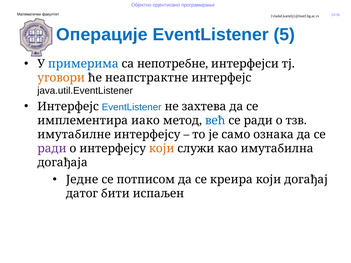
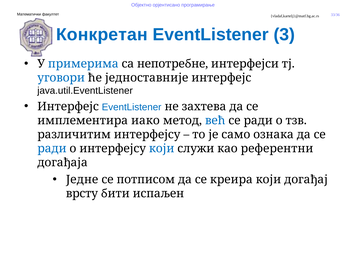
Операције: Операције -> Конкретан
5: 5 -> 3
уговори colour: orange -> blue
неапстрактне: неапстрактне -> једноставније
имутабилне: имутабилне -> различитим
ради at (52, 149) colour: purple -> blue
који at (162, 149) colour: orange -> blue
имутабилна: имутабилна -> референтни
датог: датог -> врсту
